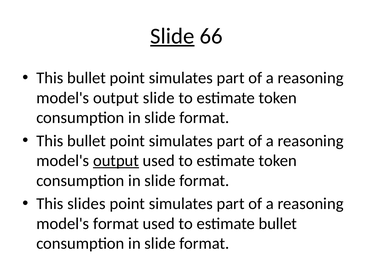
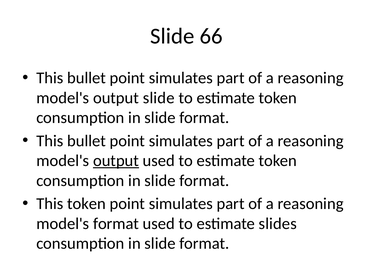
Slide at (172, 36) underline: present -> none
This slides: slides -> token
estimate bullet: bullet -> slides
